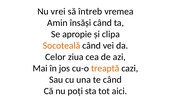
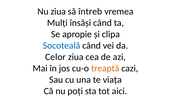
Nu vrei: vrei -> ziua
Amin: Amin -> Mulți
Socoteală colour: orange -> blue
te când: când -> viața
